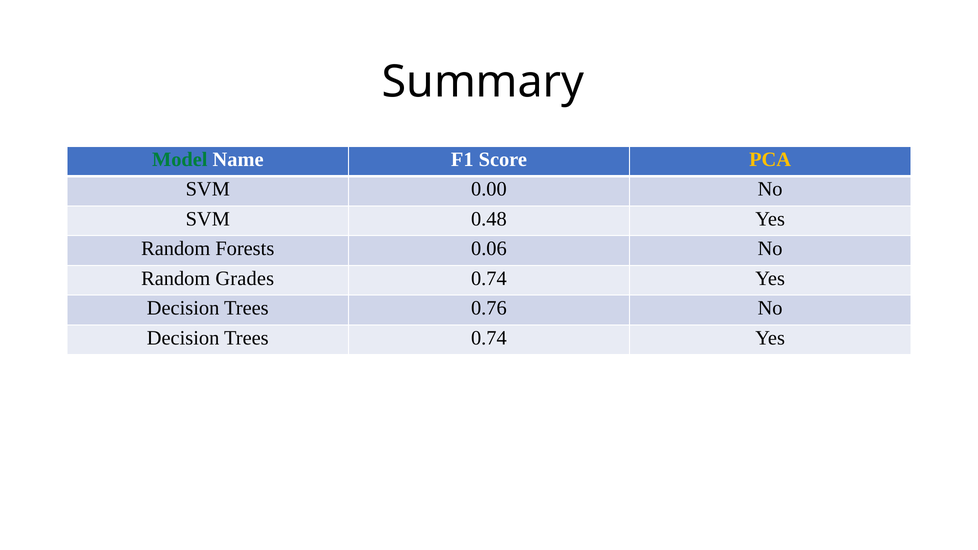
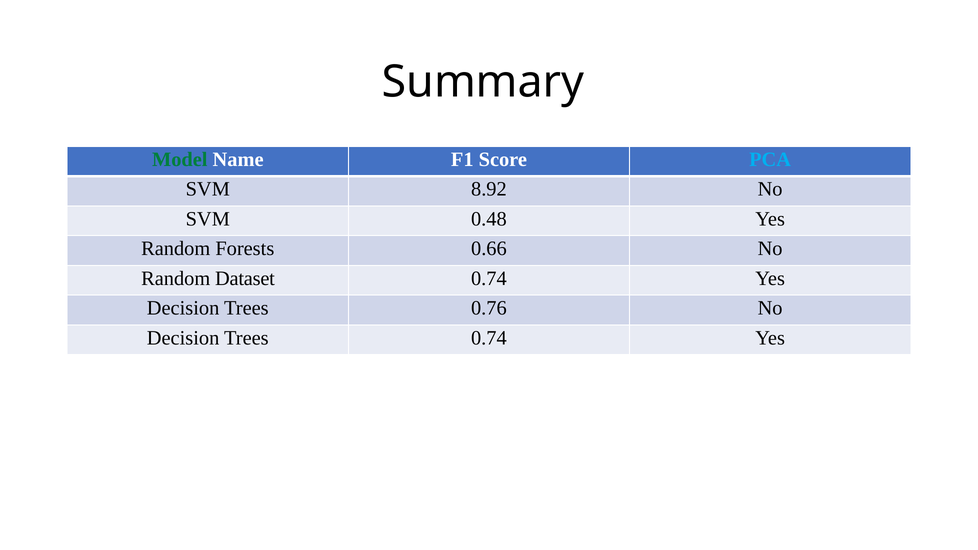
PCA colour: yellow -> light blue
0.00: 0.00 -> 8.92
0.06: 0.06 -> 0.66
Grades: Grades -> Dataset
